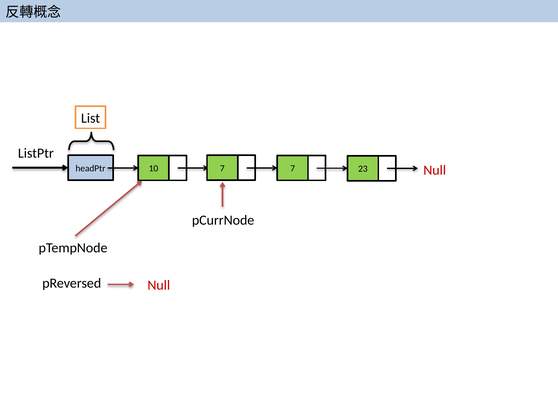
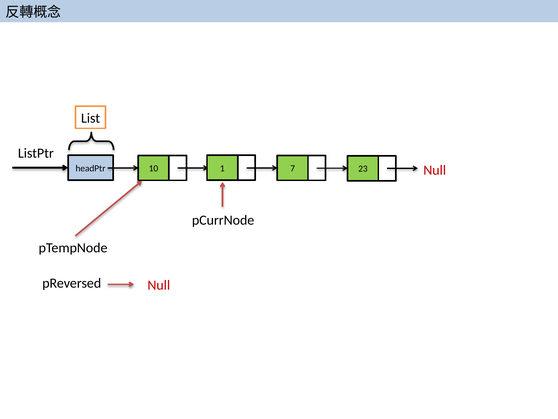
10 7: 7 -> 1
